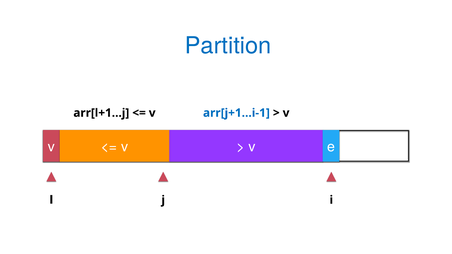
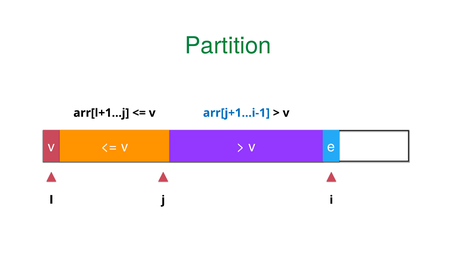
Partition colour: blue -> green
